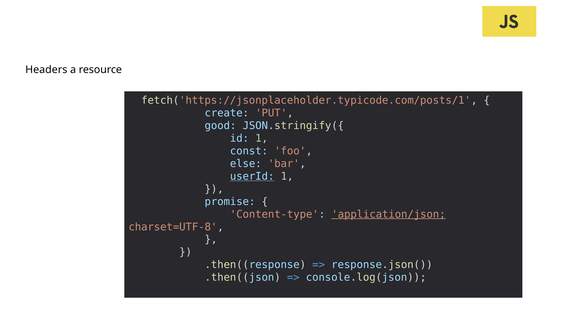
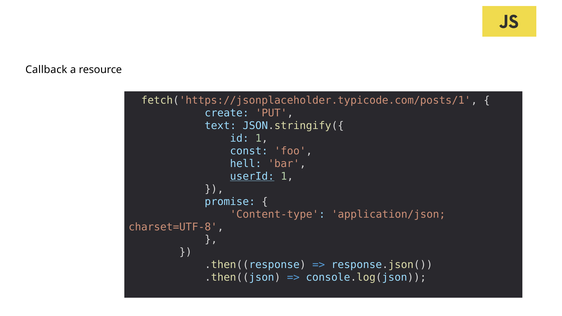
Headers: Headers -> Callback
good: good -> text
else: else -> hell
application/json underline: present -> none
